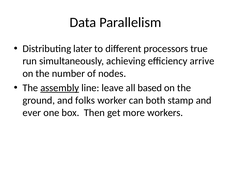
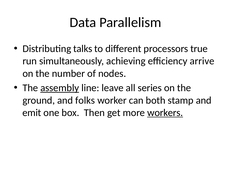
later: later -> talks
based: based -> series
ever: ever -> emit
workers underline: none -> present
